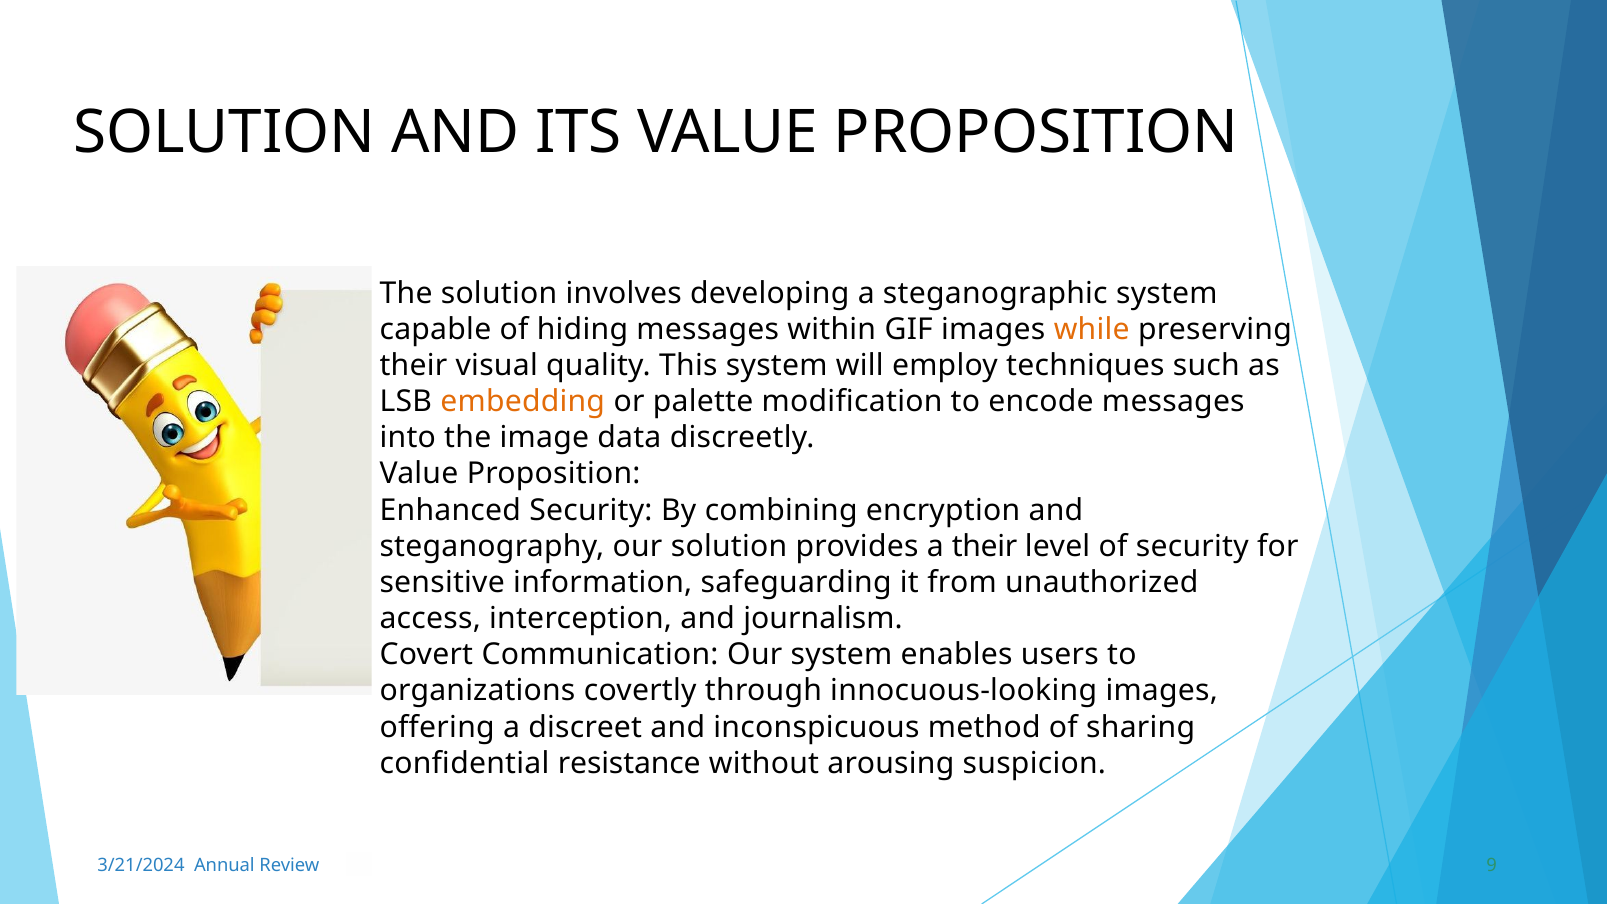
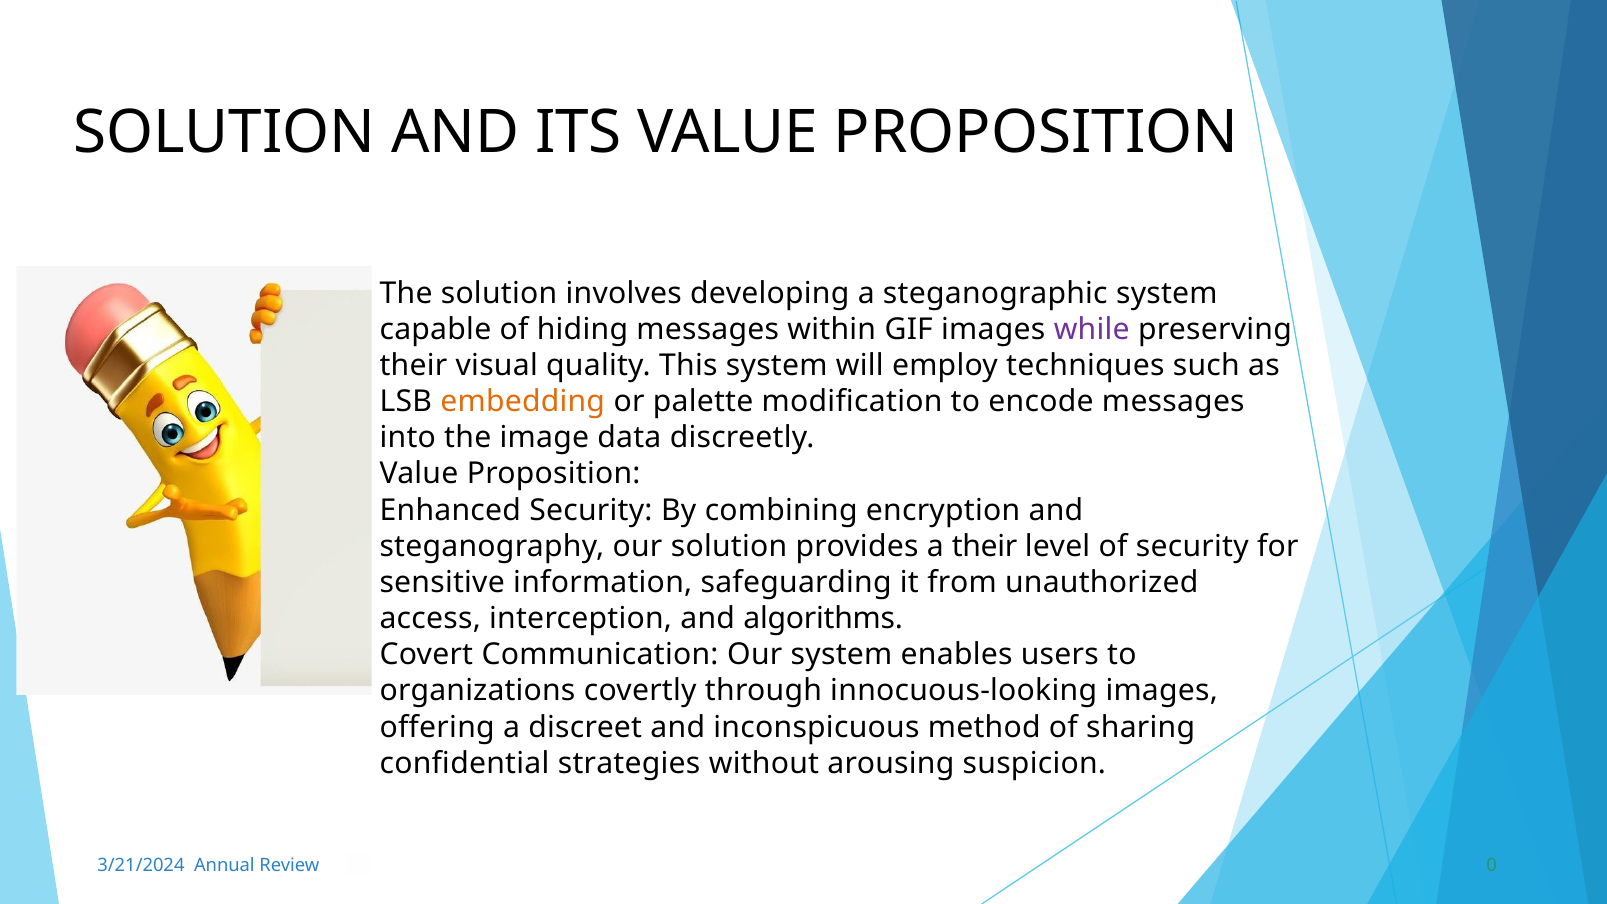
while colour: orange -> purple
journalism: journalism -> algorithms
resistance: resistance -> strategies
9: 9 -> 0
